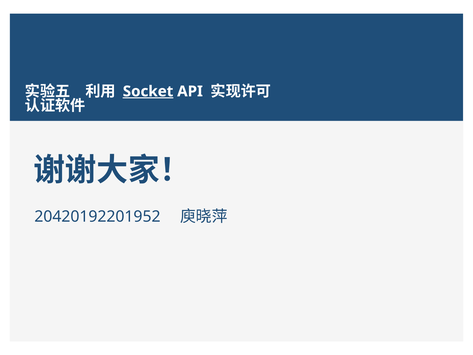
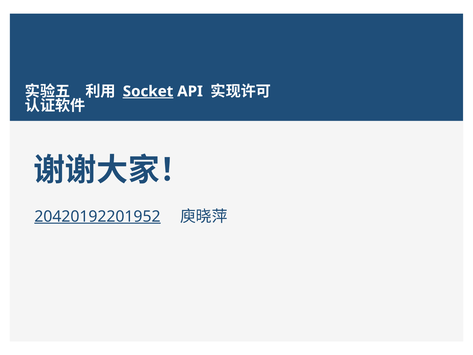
20420192201952 underline: none -> present
